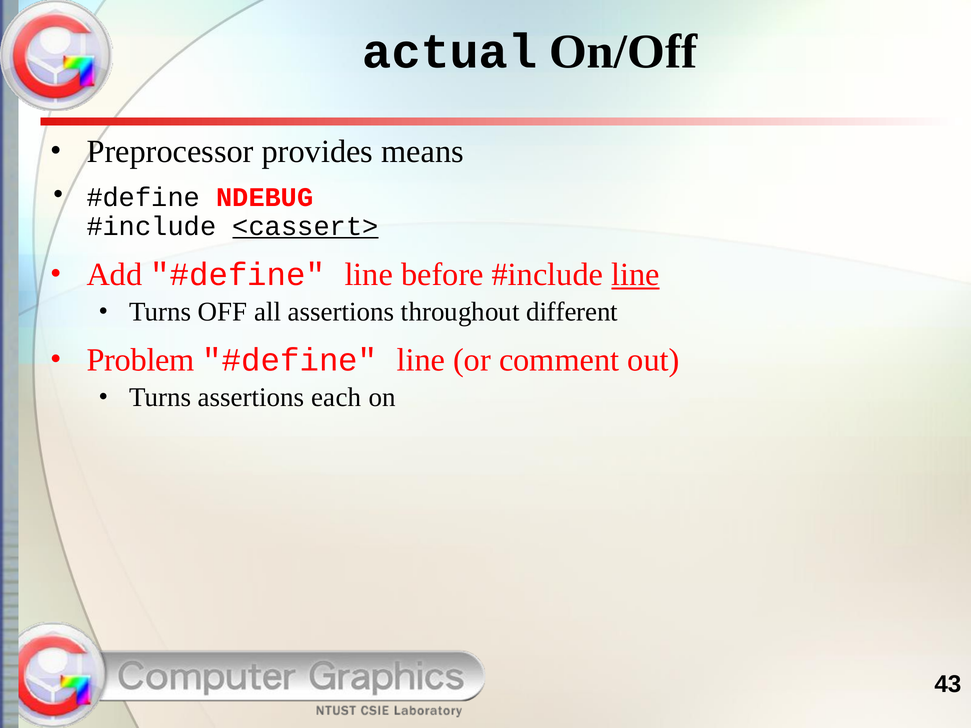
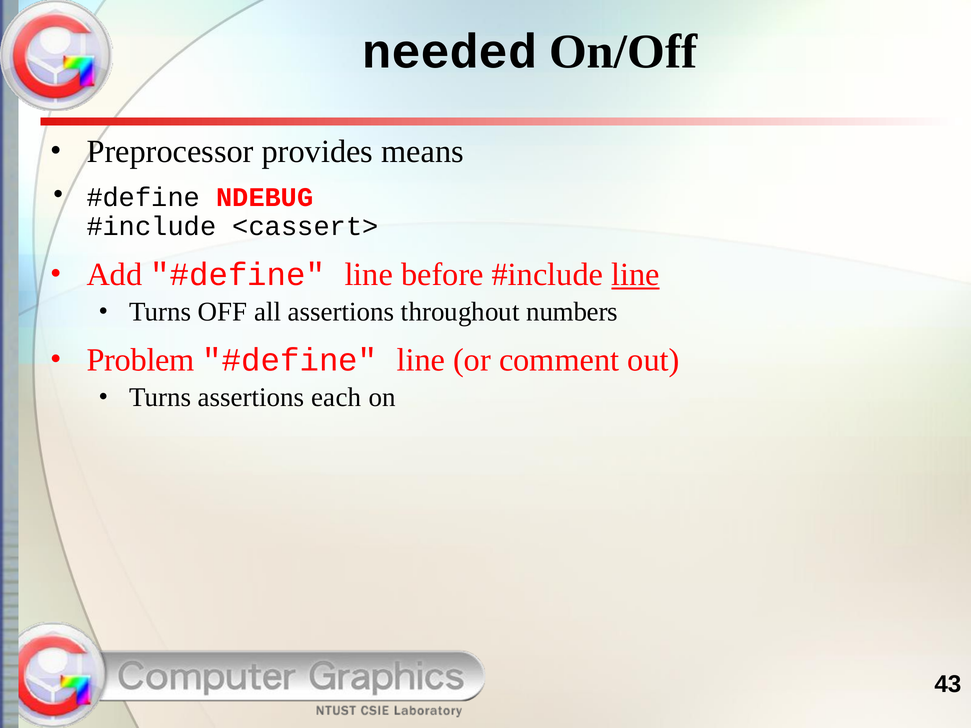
actual: actual -> needed
<cassert> underline: present -> none
different: different -> numbers
